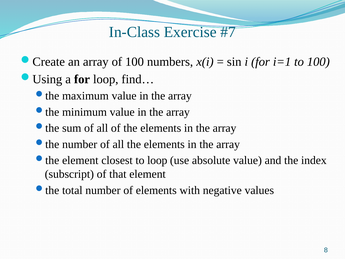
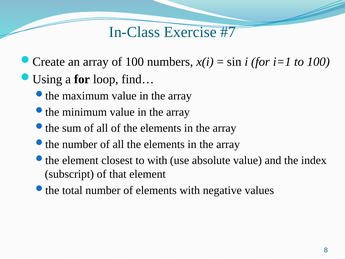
to loop: loop -> with
